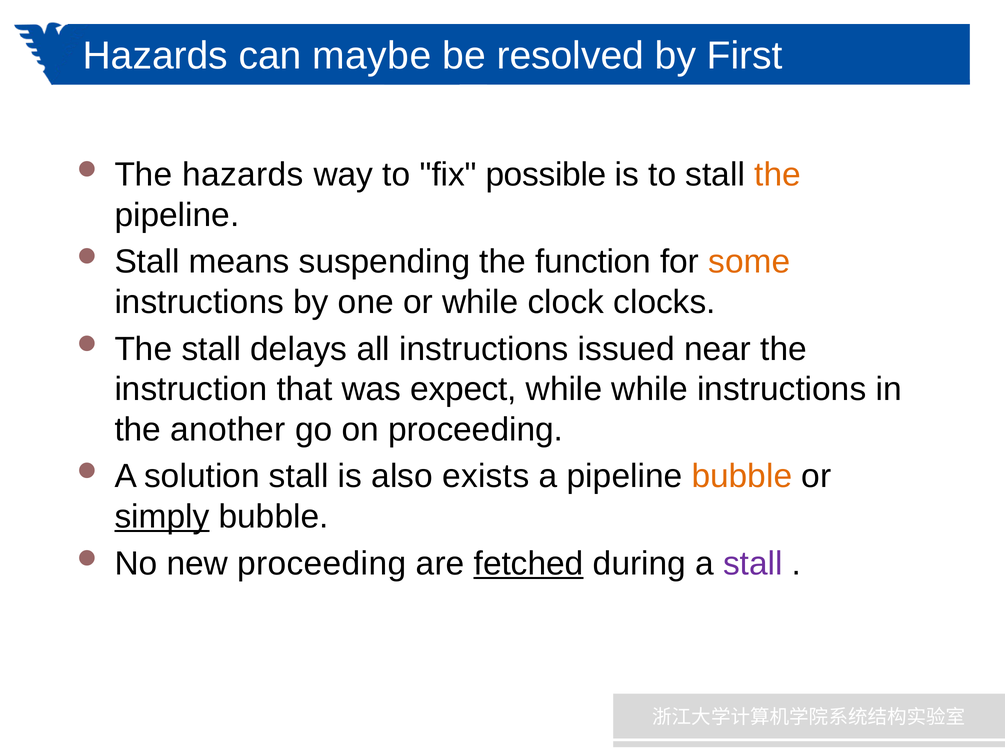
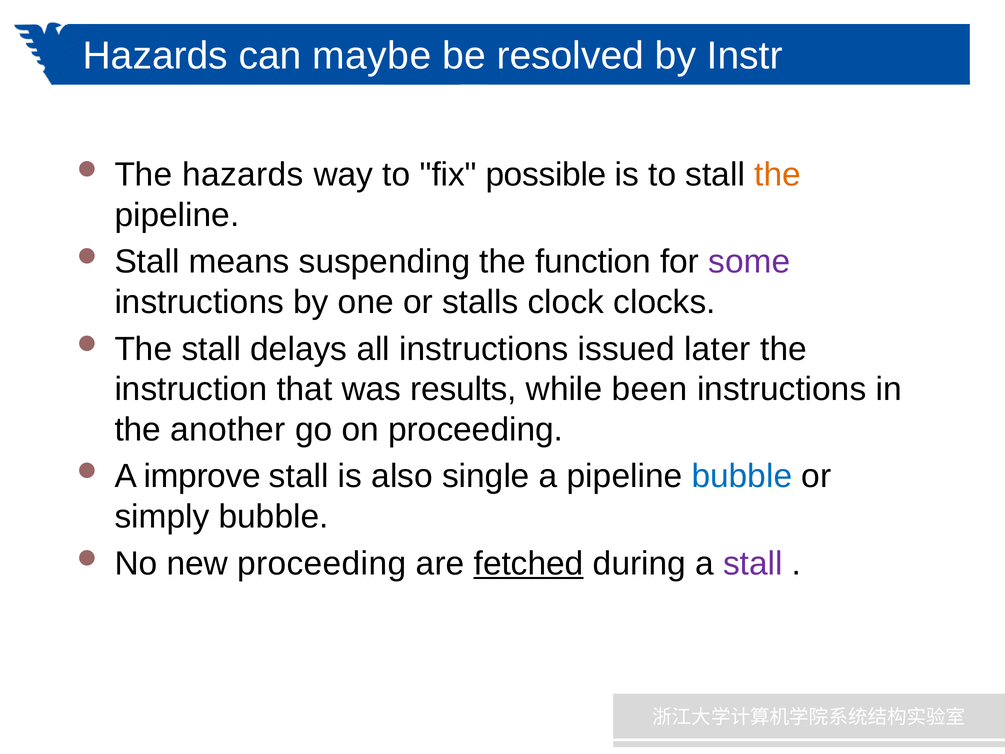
First: First -> Instr
some colour: orange -> purple
or while: while -> stalls
near: near -> later
expect: expect -> results
while while: while -> been
solution: solution -> improve
exists: exists -> single
bubble at (742, 476) colour: orange -> blue
simply underline: present -> none
